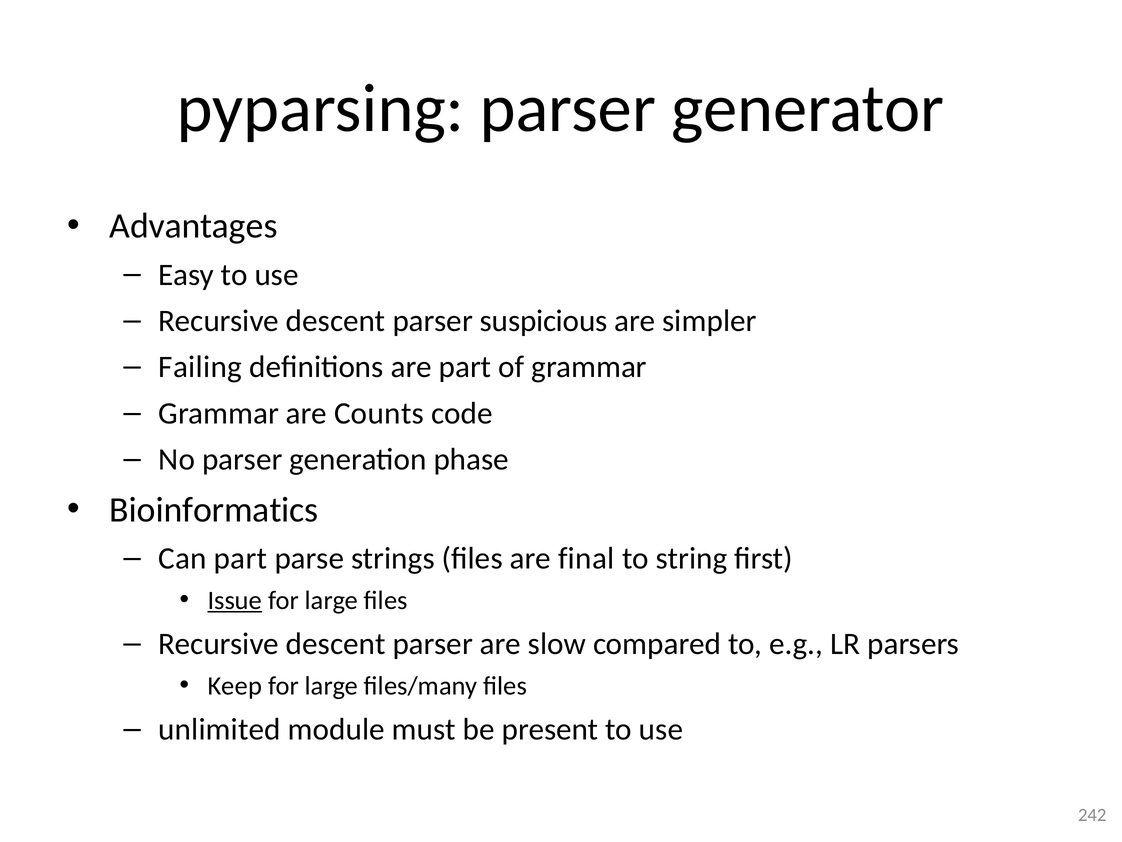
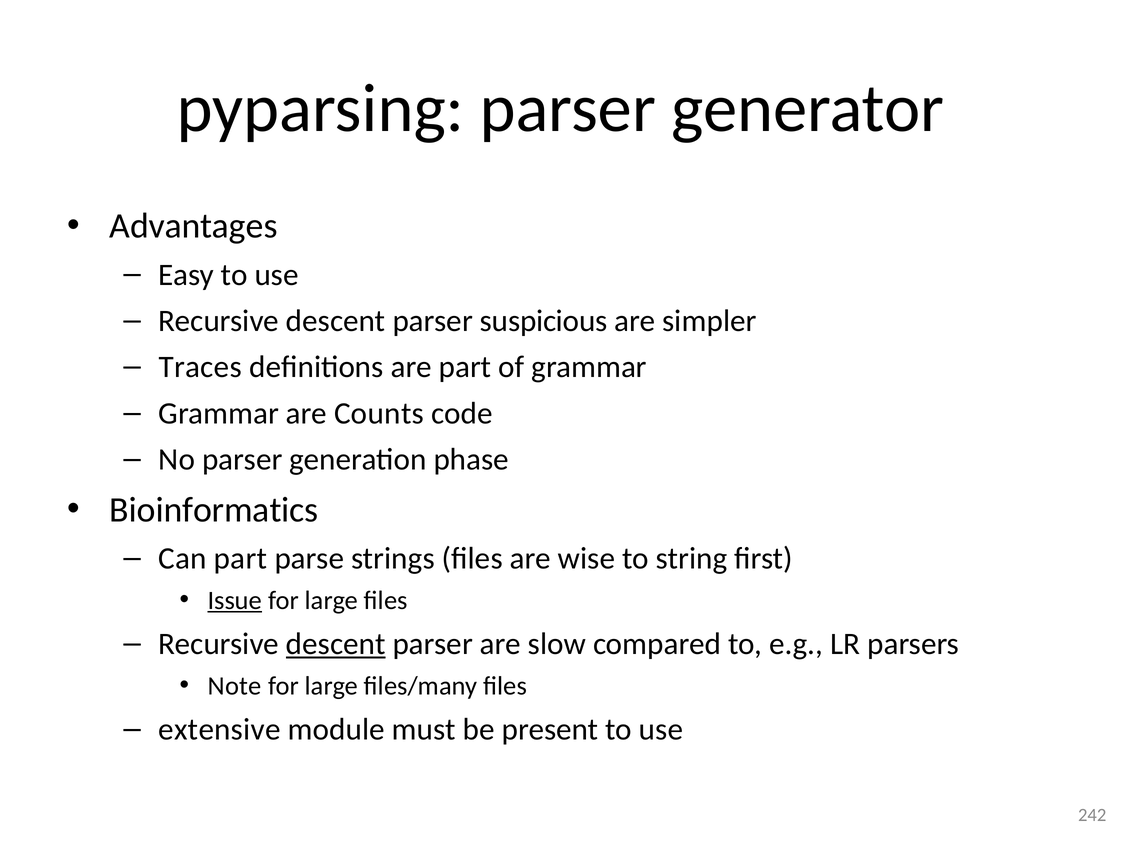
Failing: Failing -> Traces
final: final -> wise
descent at (336, 644) underline: none -> present
Keep: Keep -> Note
unlimited: unlimited -> extensive
